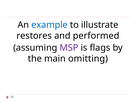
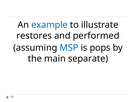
MSP colour: purple -> blue
flags: flags -> pops
omitting: omitting -> separate
